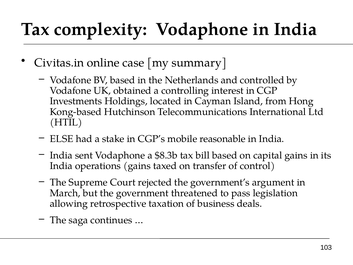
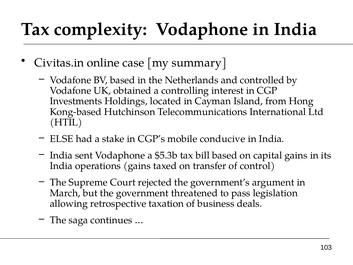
reasonable: reasonable -> conducive
$8.3b: $8.3b -> $5.3b
